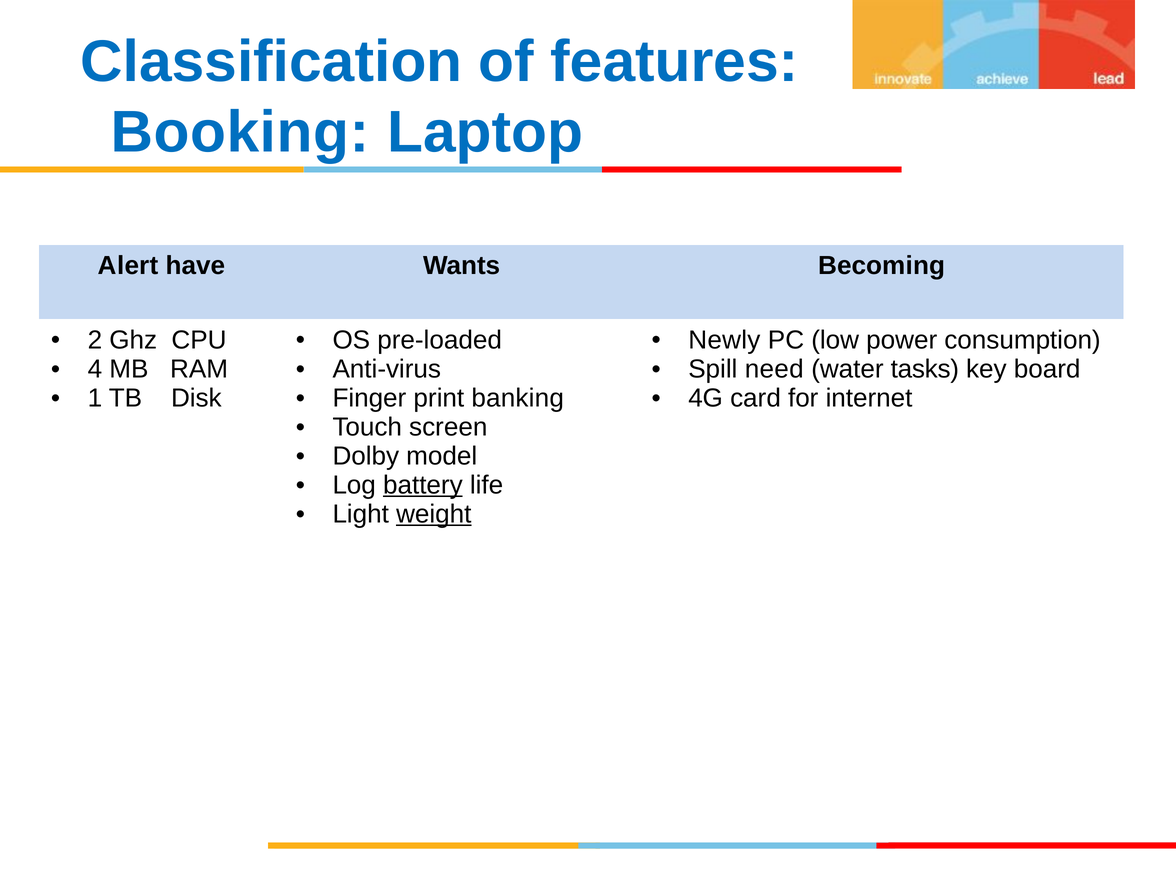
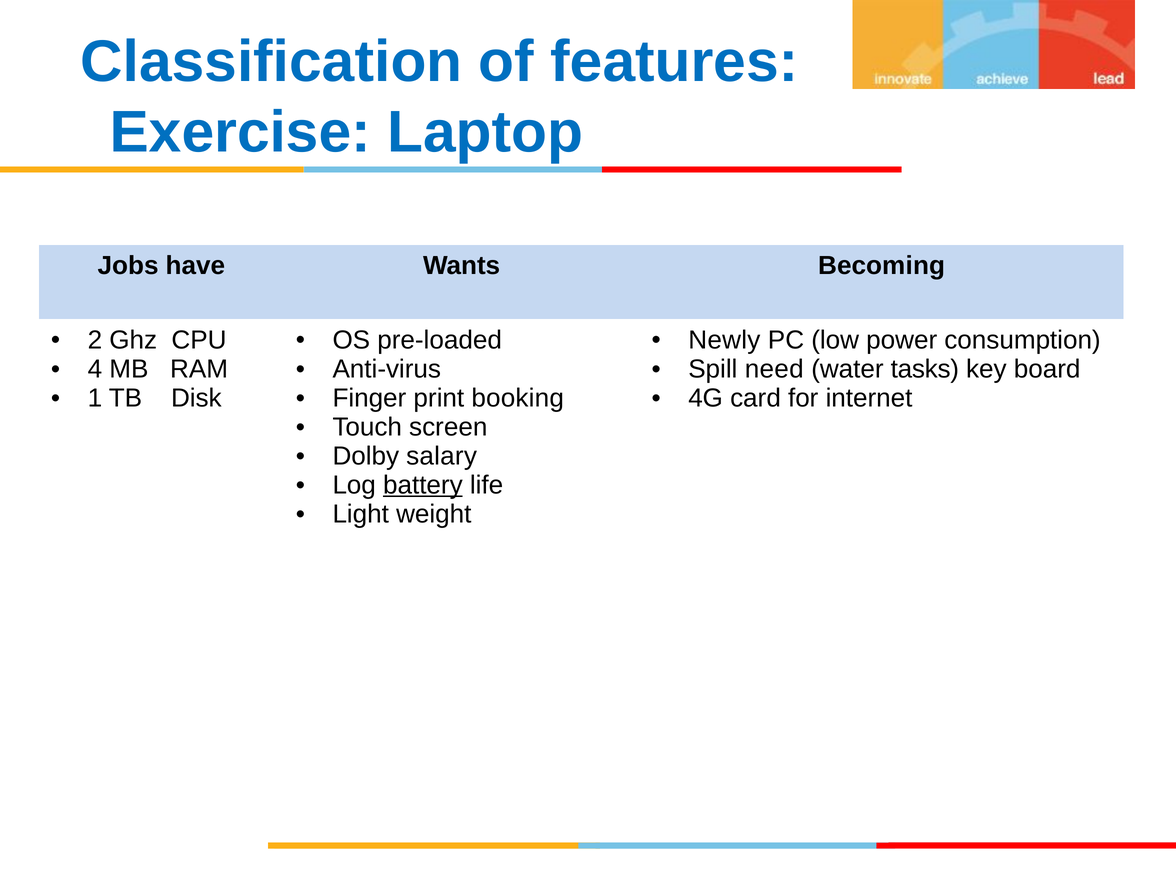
Booking: Booking -> Exercise
Alert: Alert -> Jobs
banking: banking -> booking
model: model -> salary
weight underline: present -> none
